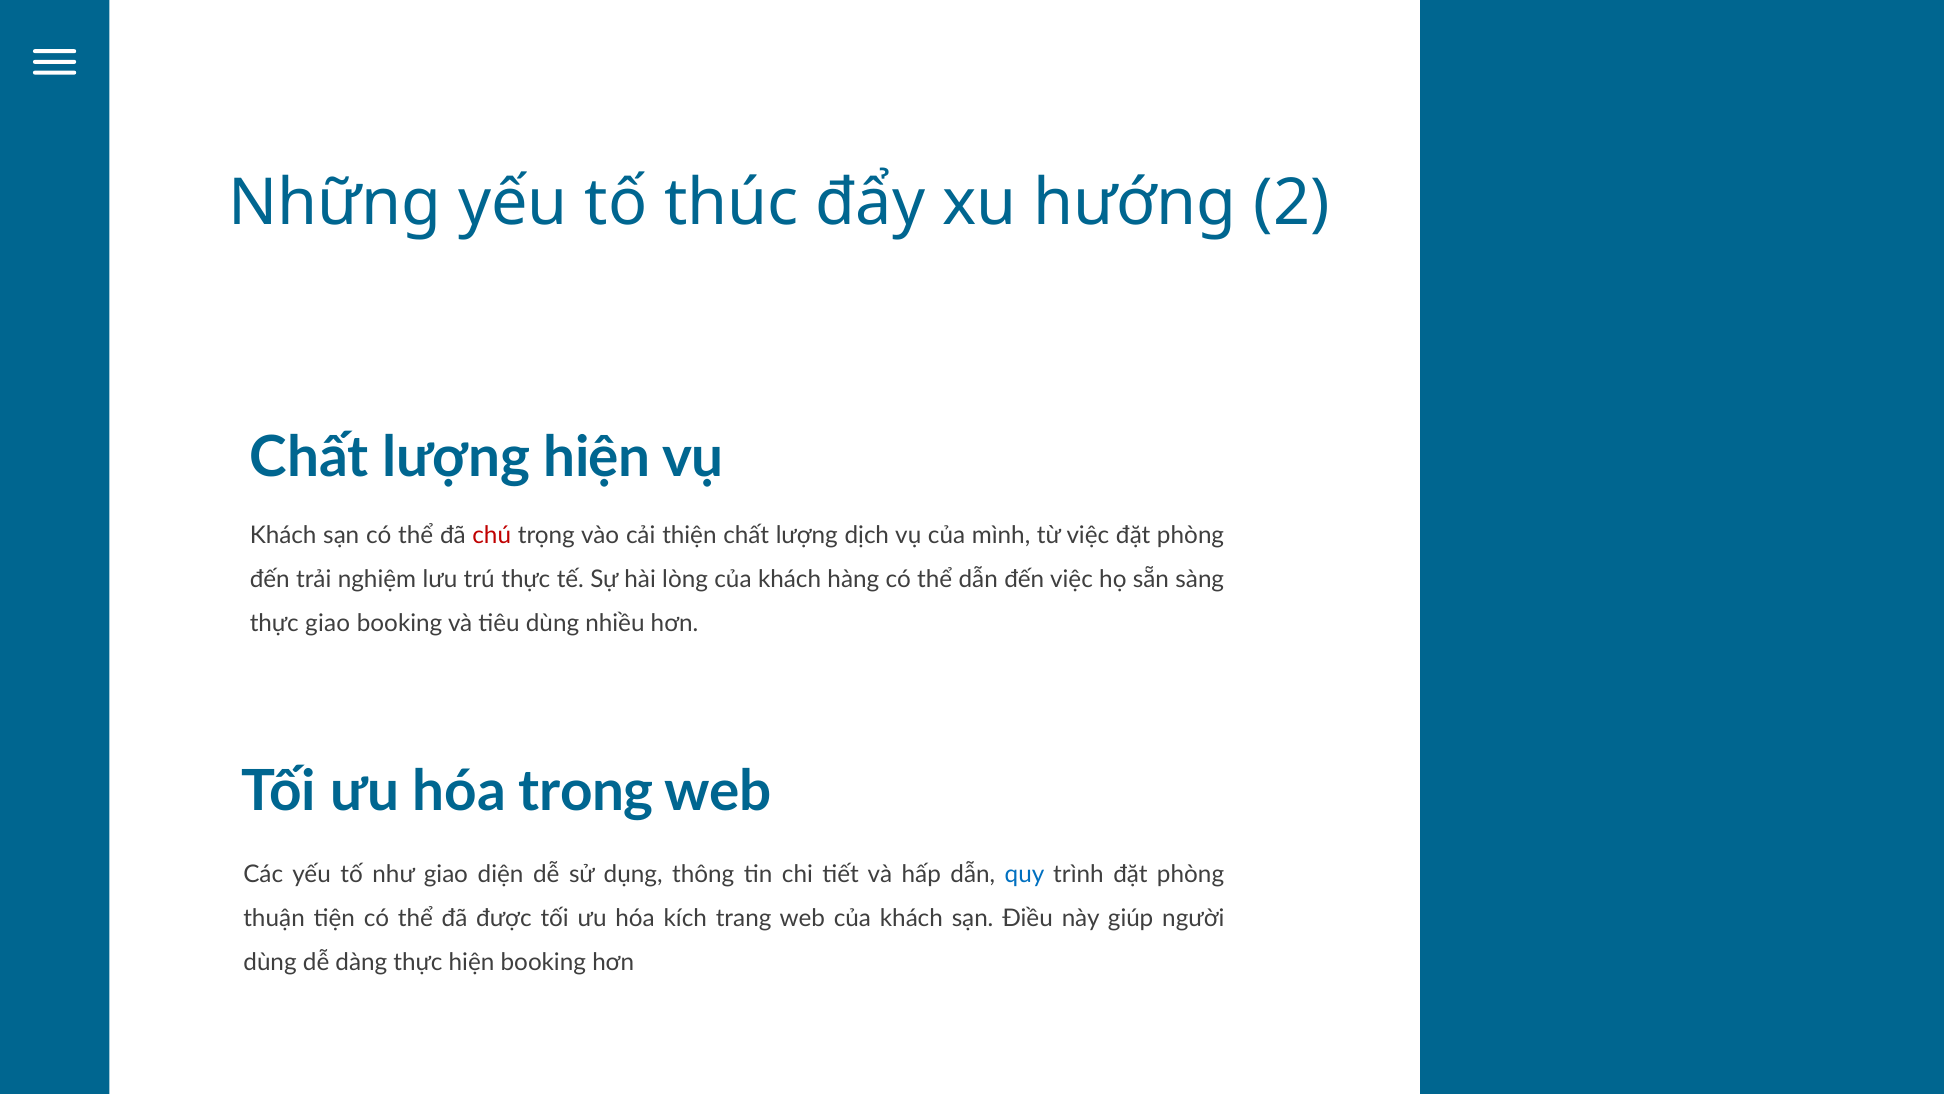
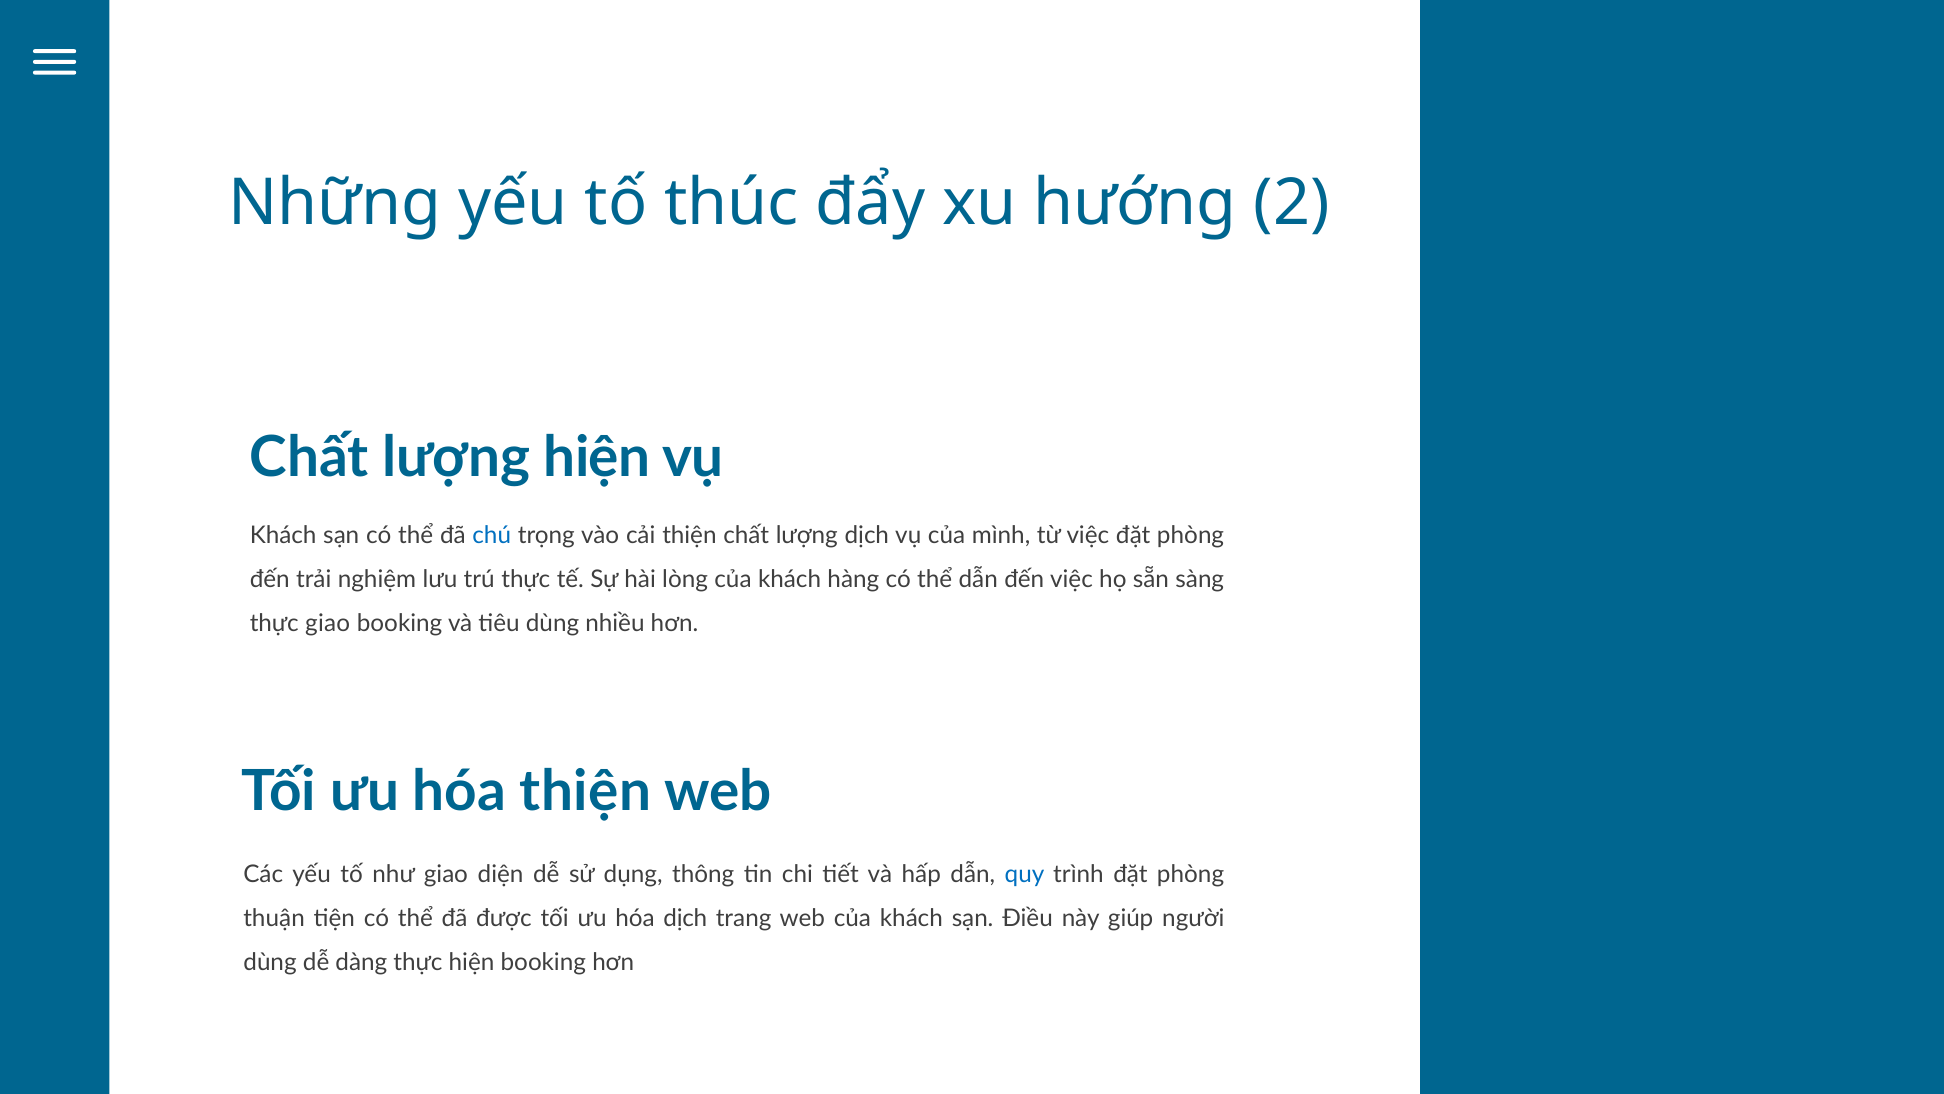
chú colour: red -> blue
hóa trong: trong -> thiện
hóa kích: kích -> dịch
